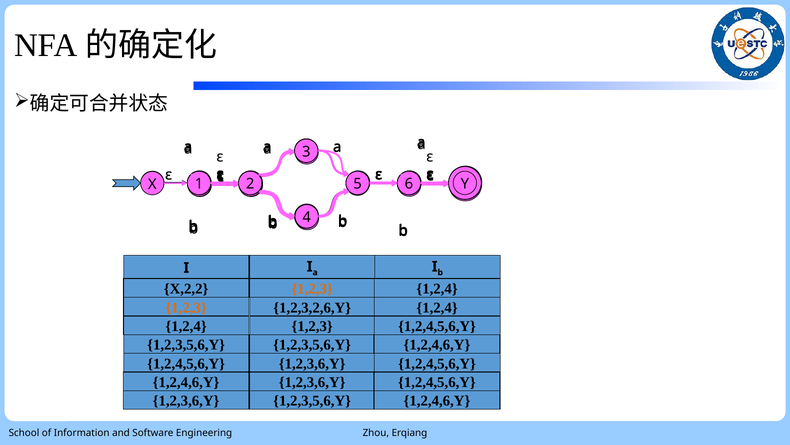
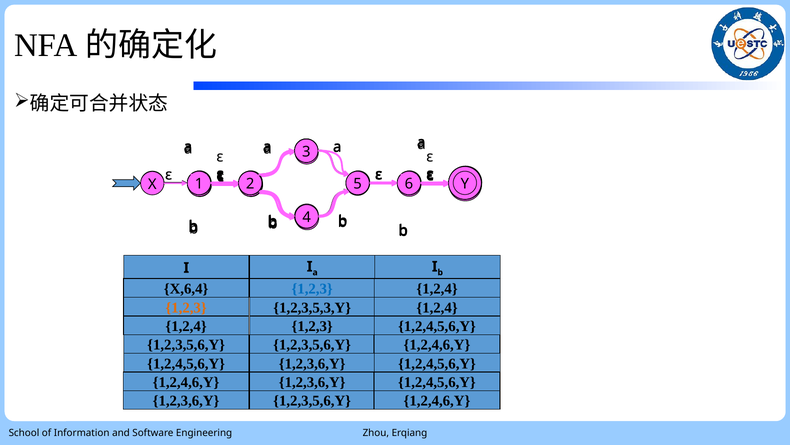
X,2,2: X,2,2 -> X,6,4
1,2,3 at (312, 288) colour: orange -> blue
1,2,3,2,6,Y: 1,2,3,2,6,Y -> 1,2,3,5,3,Y
